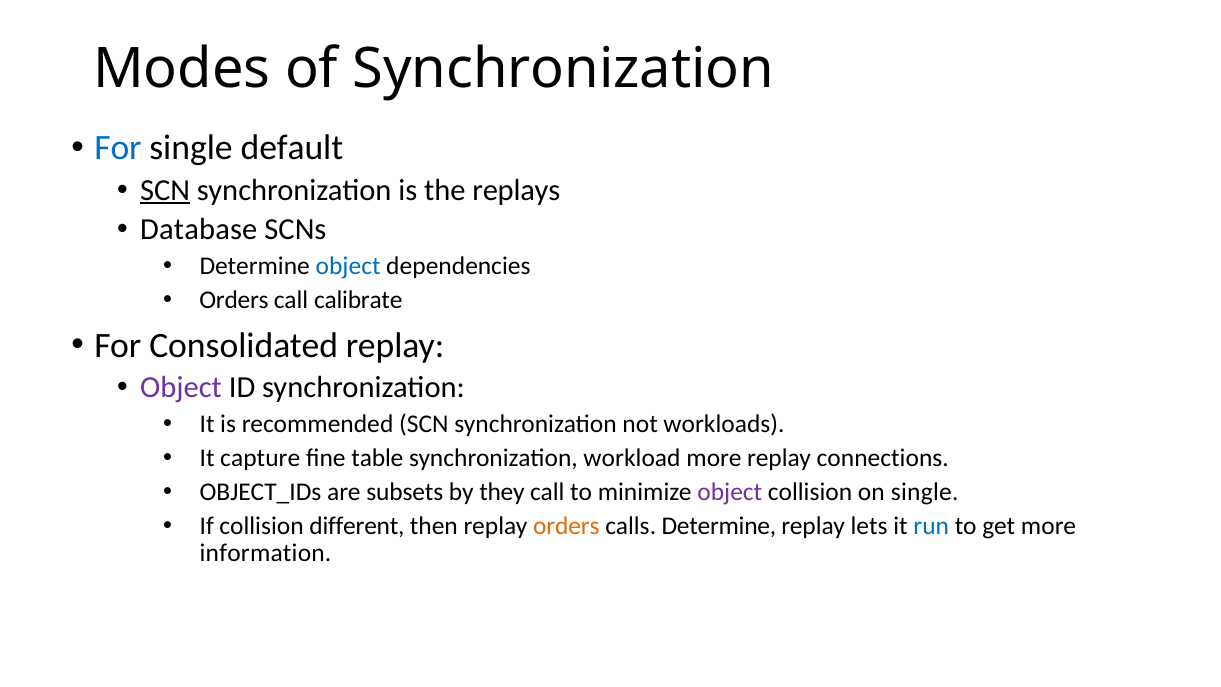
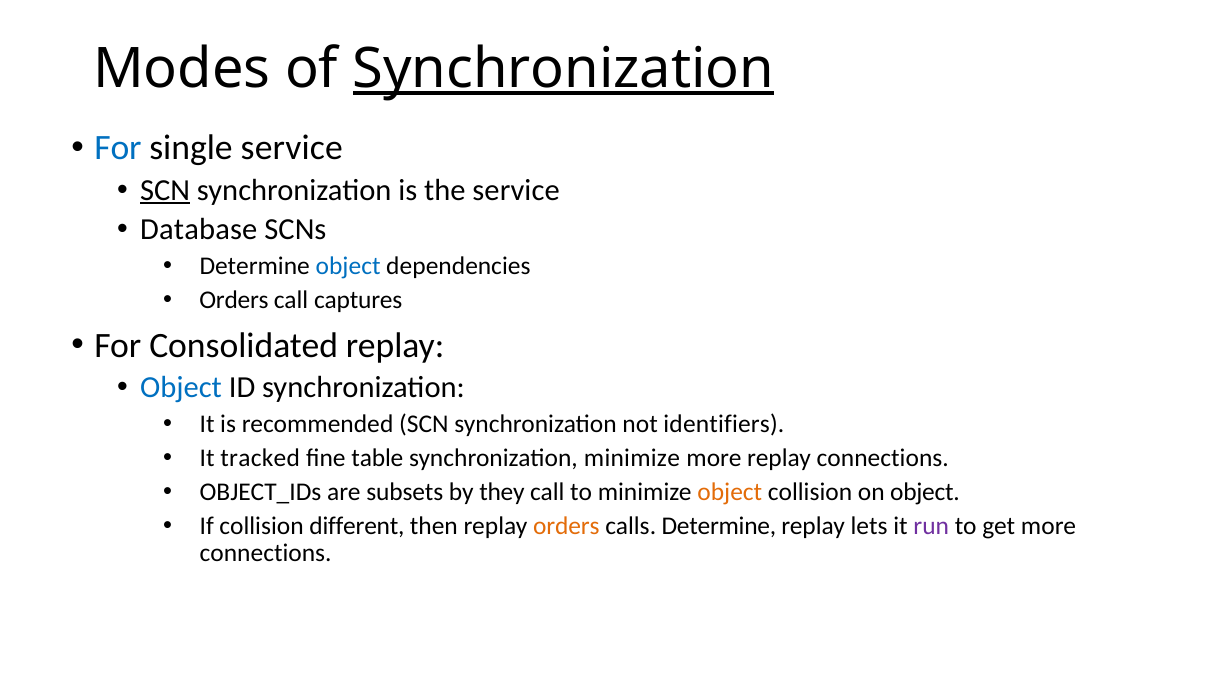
Synchronization at (563, 69) underline: none -> present
single default: default -> service
the replays: replays -> service
calibrate: calibrate -> captures
Object at (181, 388) colour: purple -> blue
workloads: workloads -> identifiers
capture: capture -> tracked
synchronization workload: workload -> minimize
object at (730, 492) colour: purple -> orange
on single: single -> object
run colour: blue -> purple
information at (266, 553): information -> connections
